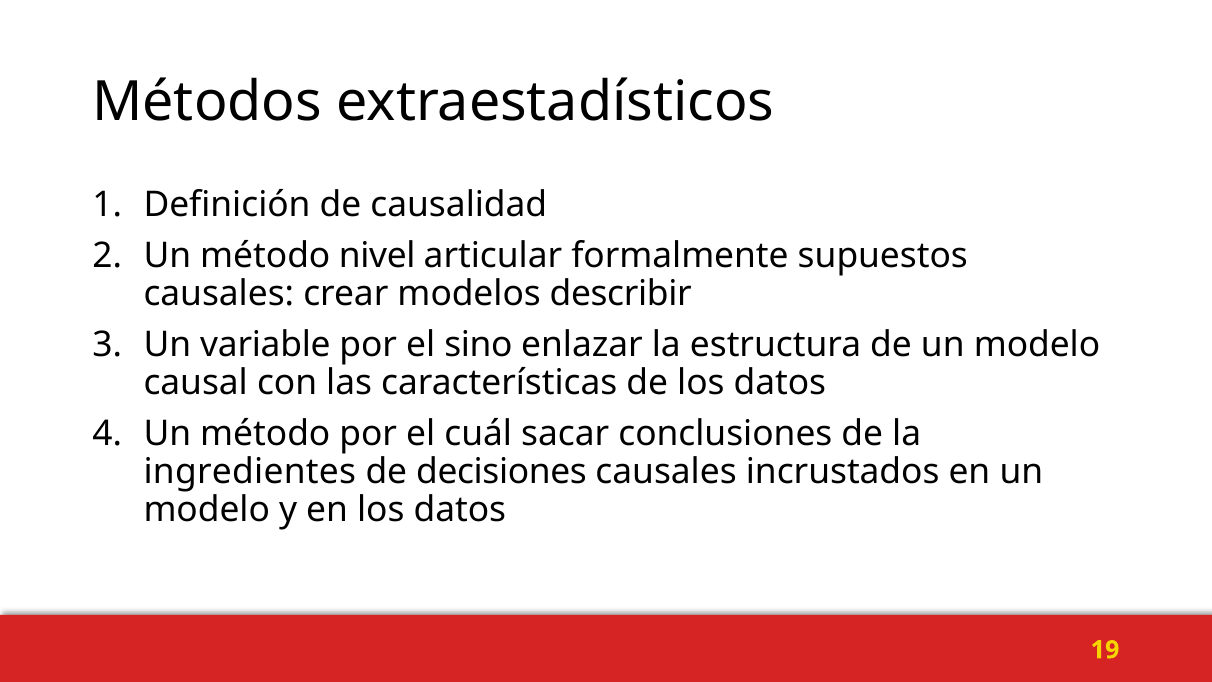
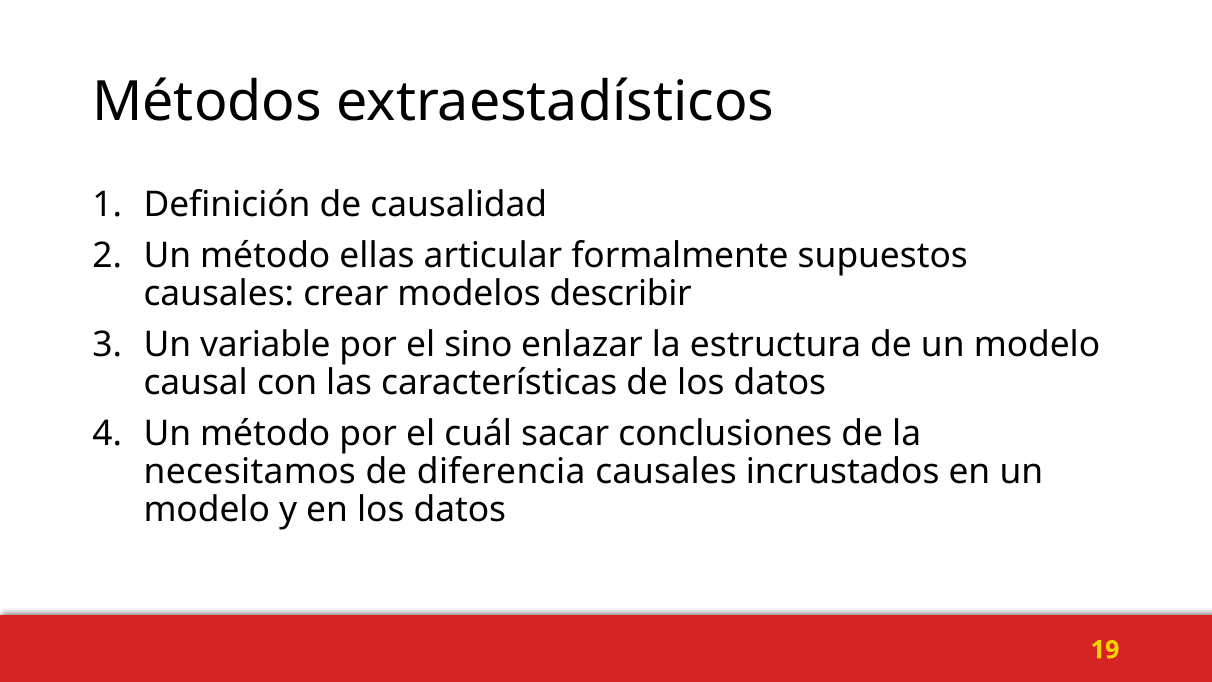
nivel: nivel -> ellas
ingredientes: ingredientes -> necesitamos
decisiones: decisiones -> diferencia
